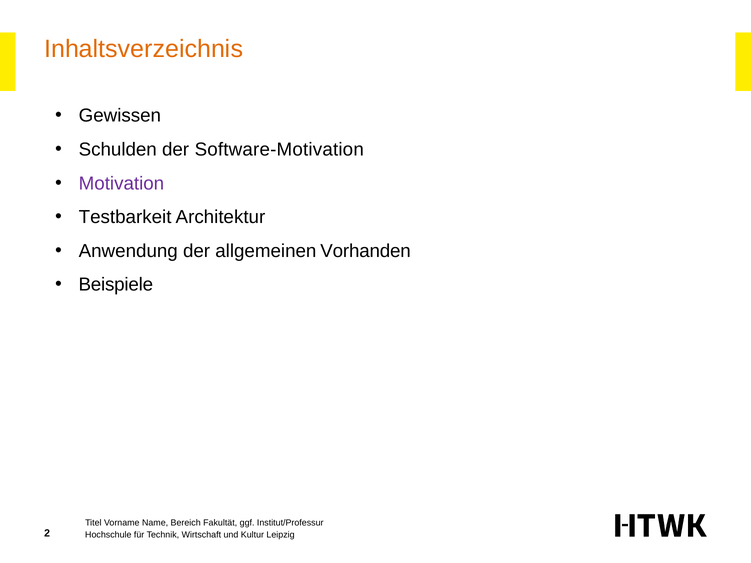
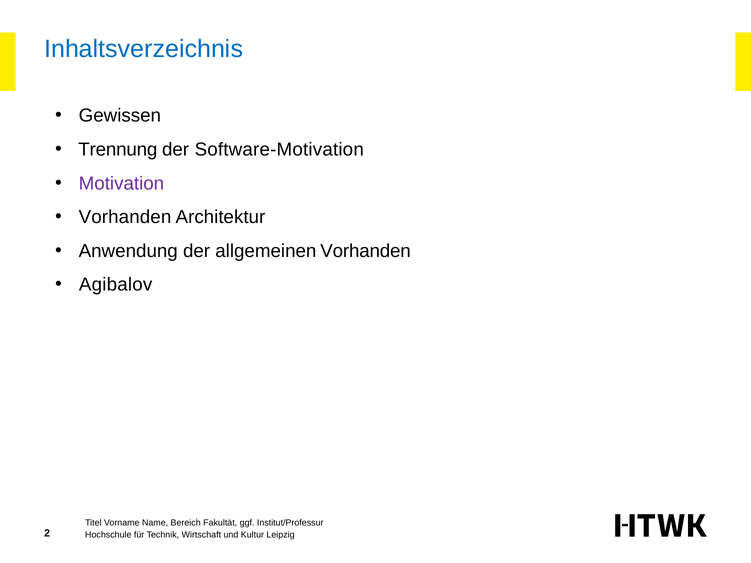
Inhaltsverzeichnis colour: orange -> blue
Schulden: Schulden -> Trennung
Testbarkeit at (125, 217): Testbarkeit -> Vorhanden
Beispiele: Beispiele -> Agibalov
